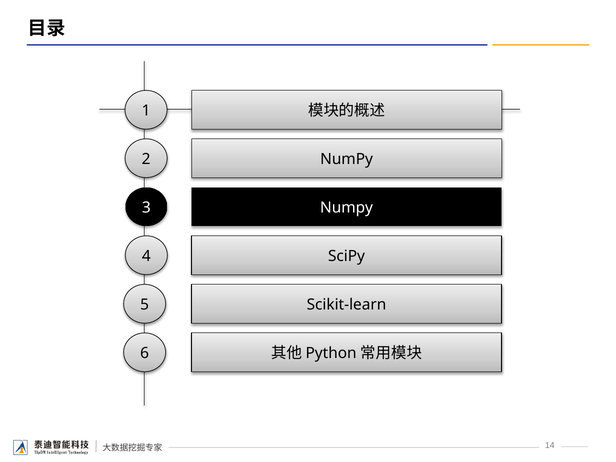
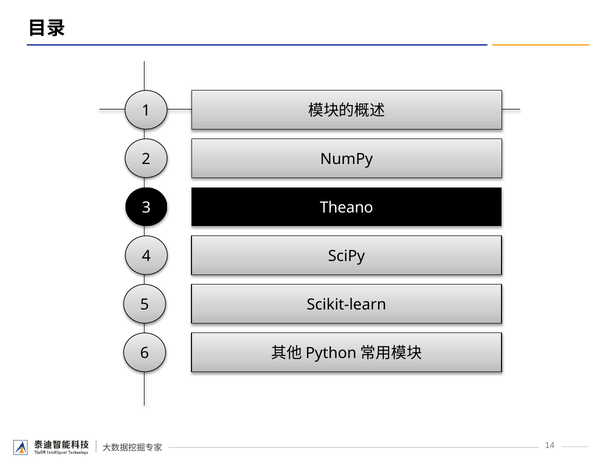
Numpy at (347, 208): Numpy -> Theano
